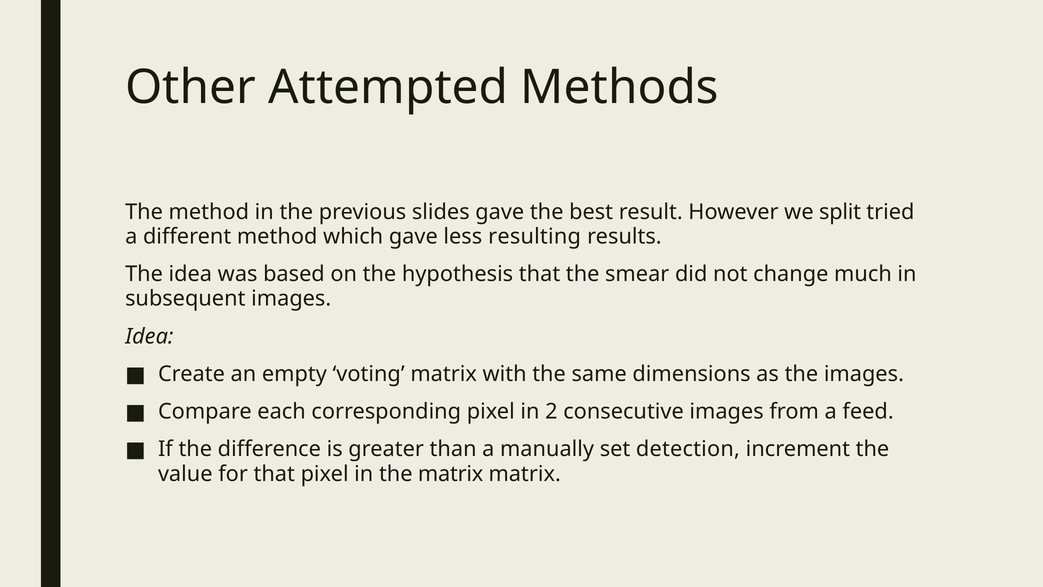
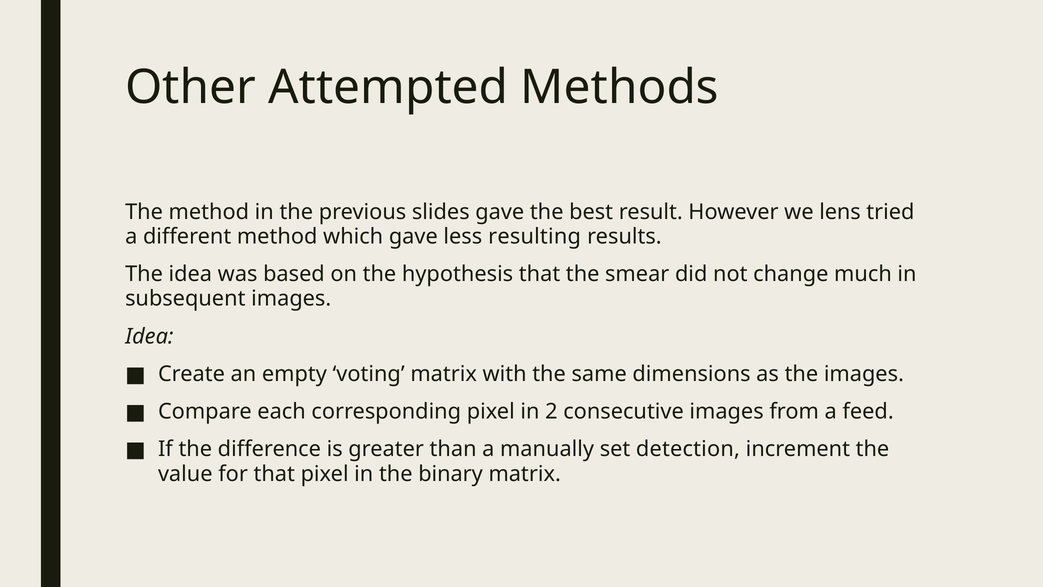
split: split -> lens
the matrix: matrix -> binary
